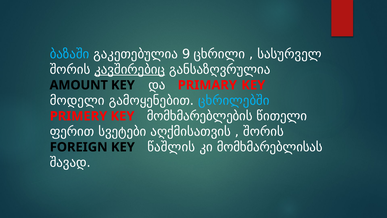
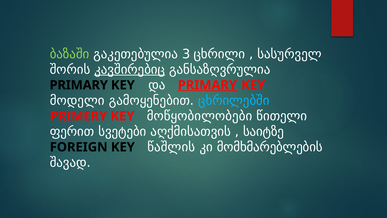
ბაზაში colour: light blue -> light green
9: 9 -> 3
AMOUNT at (79, 85): AMOUNT -> PRIMARY
PRIMARY at (207, 85) underline: none -> present
მომხმარებლების: მომხმარებლების -> მოწყობილობები
შორის at (263, 131): შორის -> საიტზე
მომხმარებლისას: მომხმარებლისას -> მომხმარებლების
